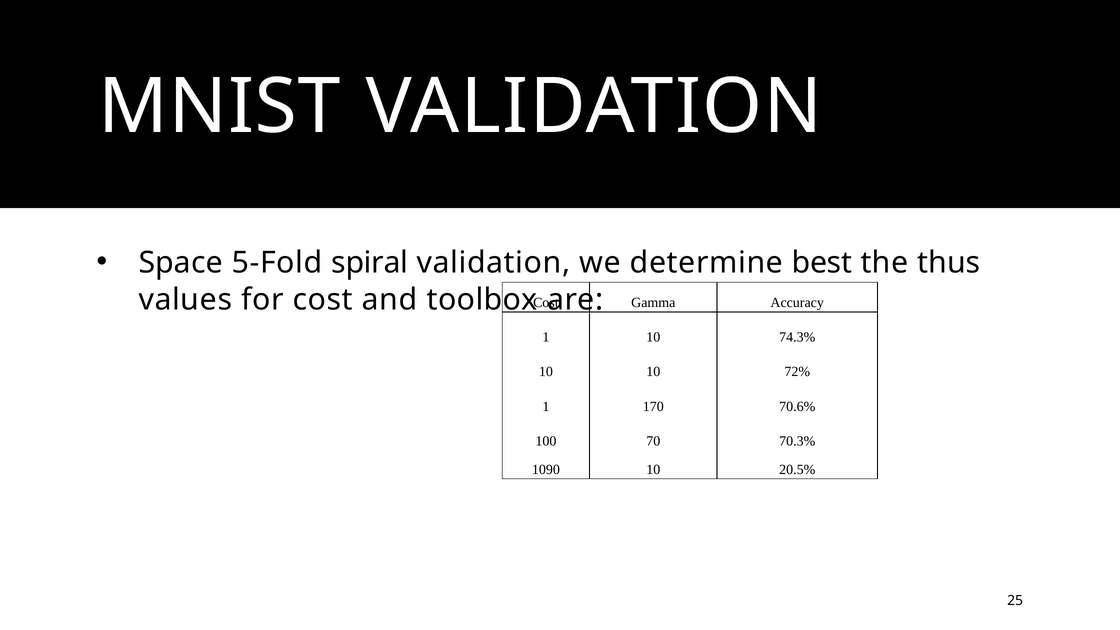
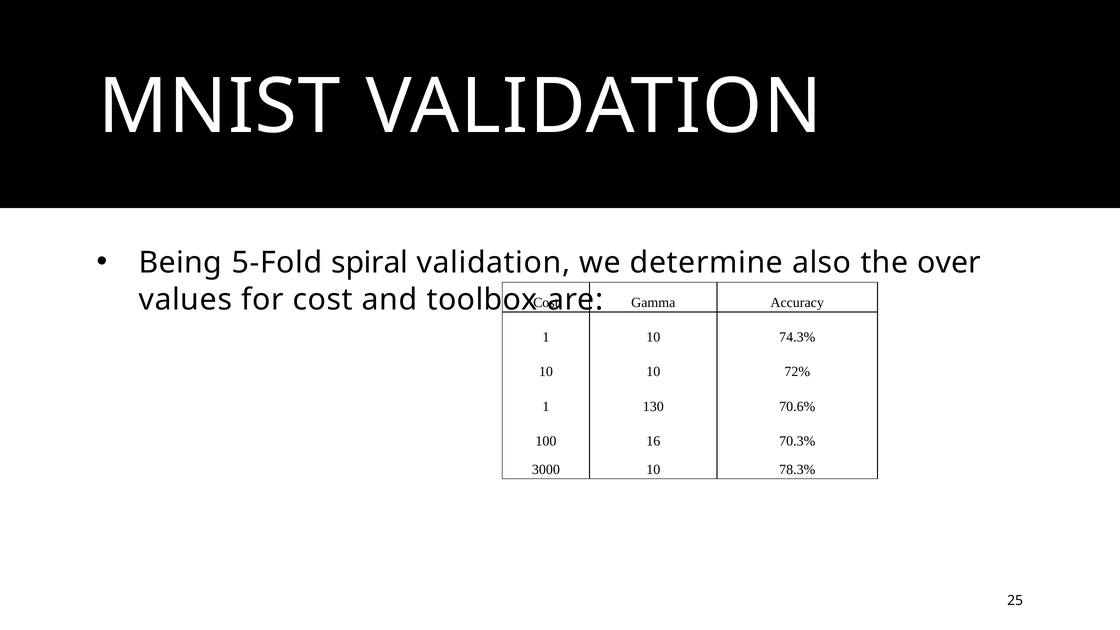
Space: Space -> Being
best: best -> also
thus: thus -> over
170: 170 -> 130
70: 70 -> 16
1090: 1090 -> 3000
20.5%: 20.5% -> 78.3%
